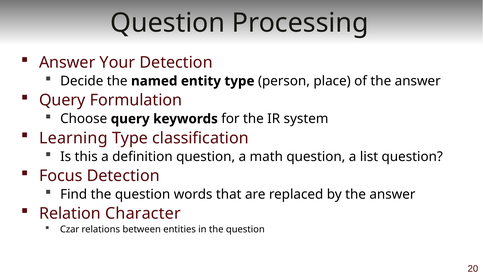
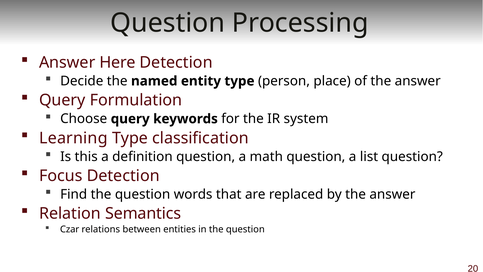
Your: Your -> Here
Character: Character -> Semantics
